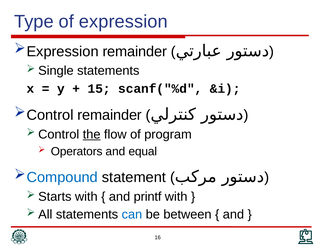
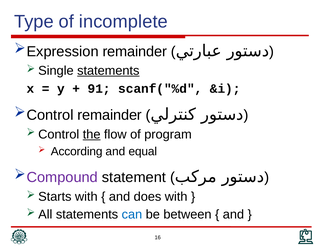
of expression: expression -> incomplete
statements at (108, 71) underline: none -> present
15: 15 -> 91
Operators: Operators -> According
Compound colour: blue -> purple
printf: printf -> does
